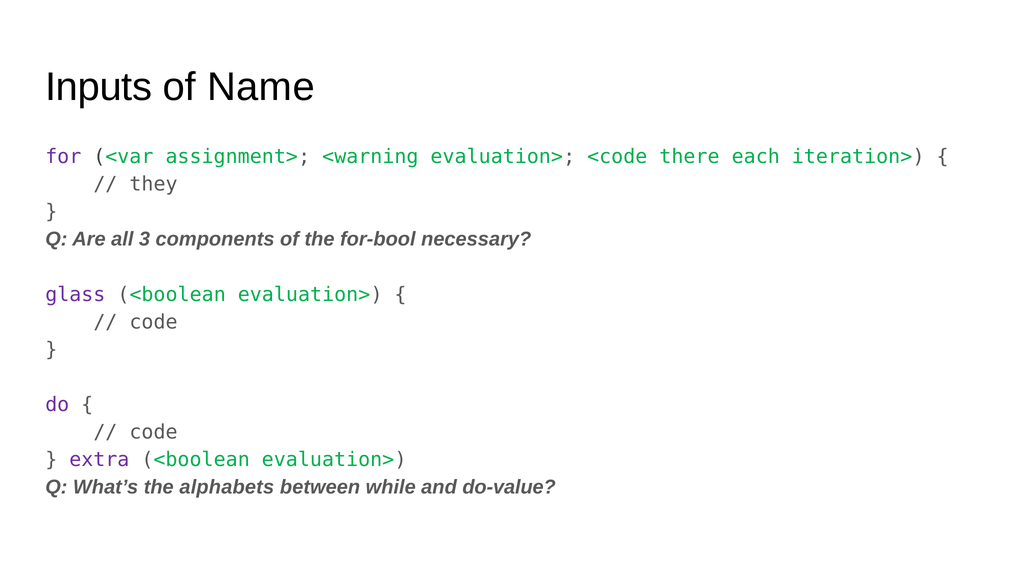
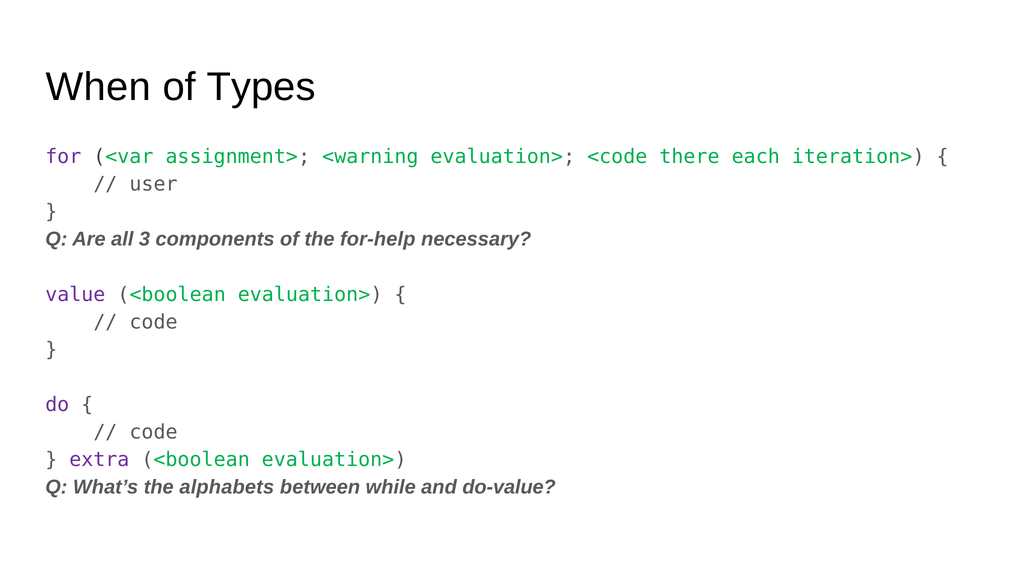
Inputs: Inputs -> When
Name: Name -> Types
they: they -> user
for-bool: for-bool -> for-help
glass: glass -> value
